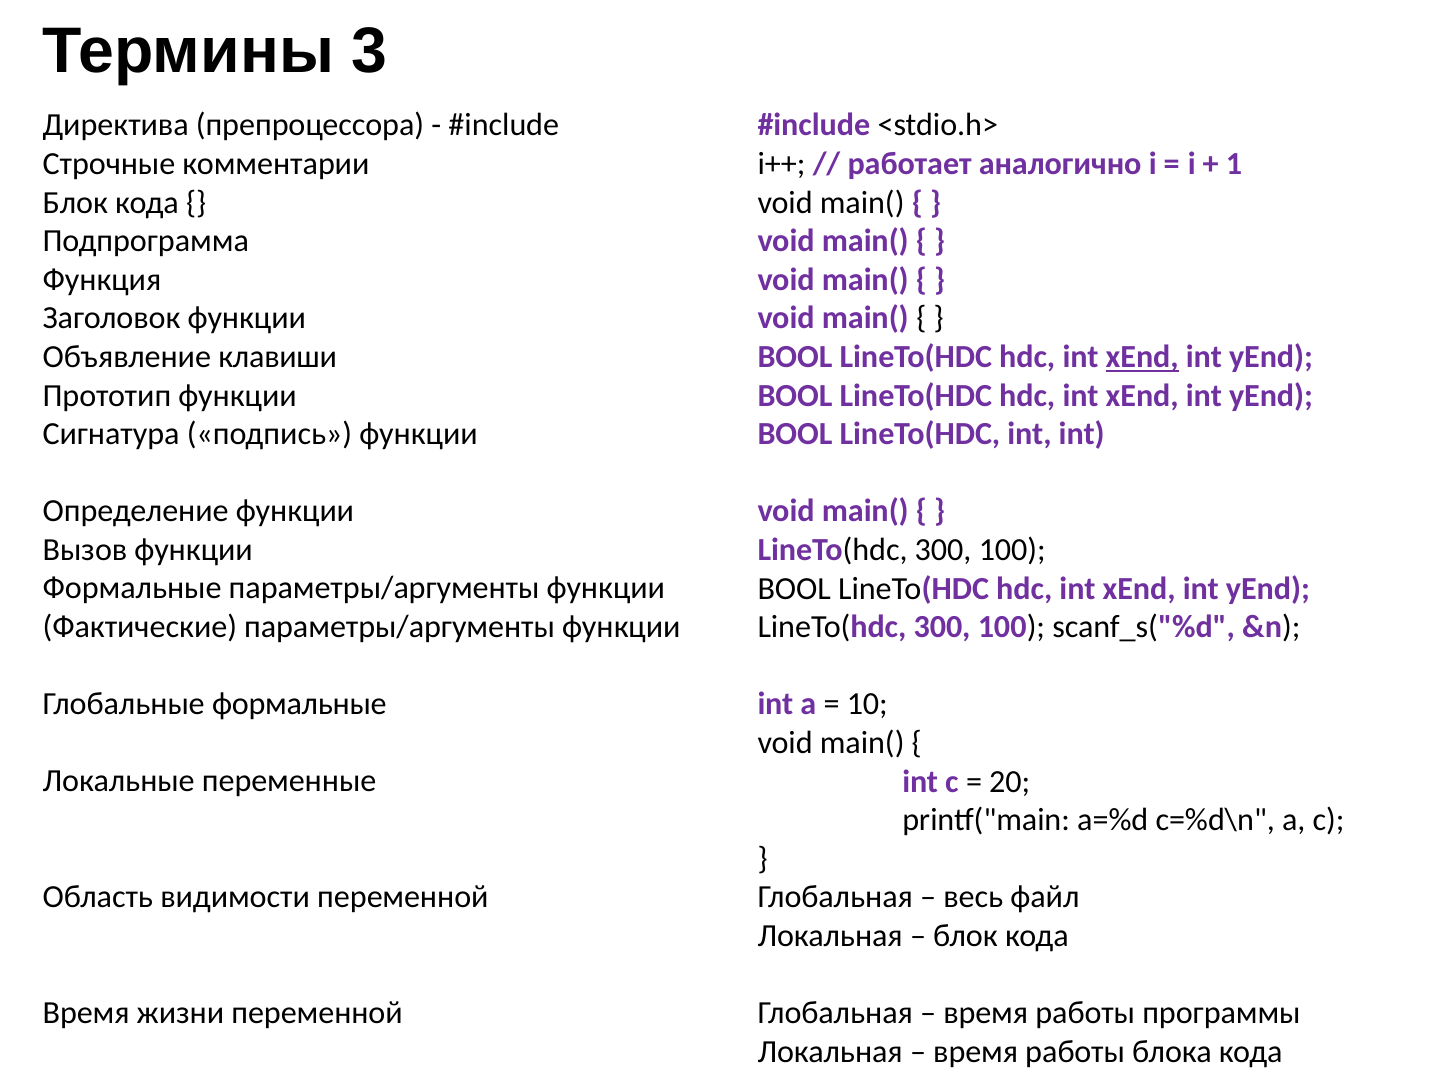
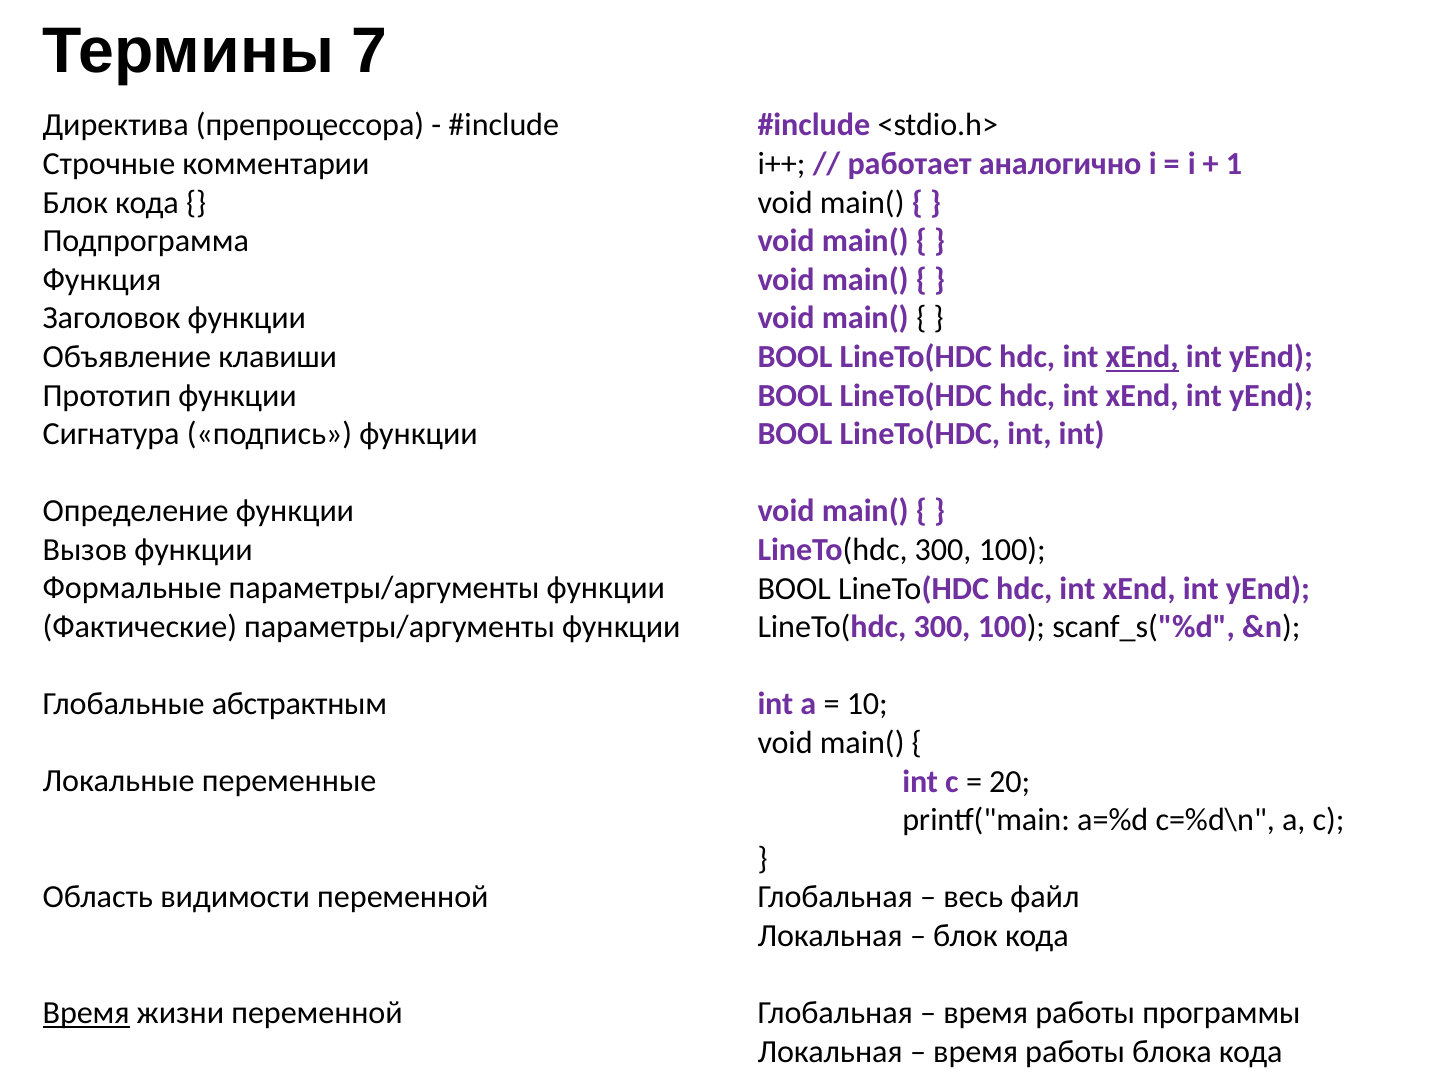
3: 3 -> 7
Глобальные формальные: формальные -> абстрактным
Время at (86, 1013) underline: none -> present
